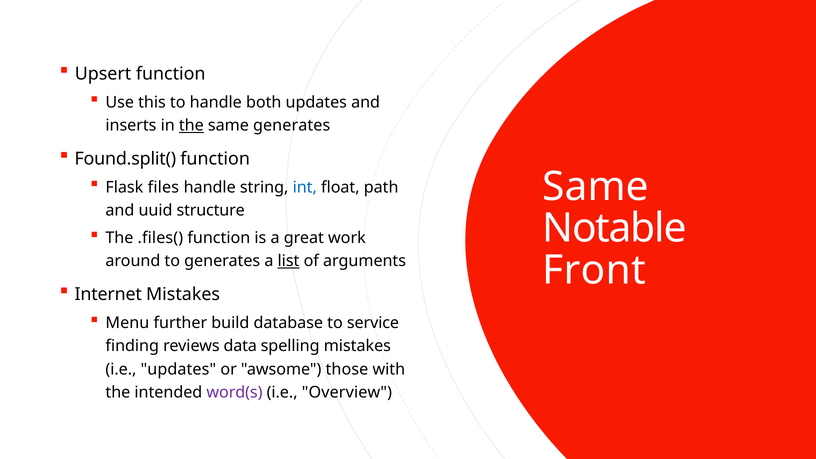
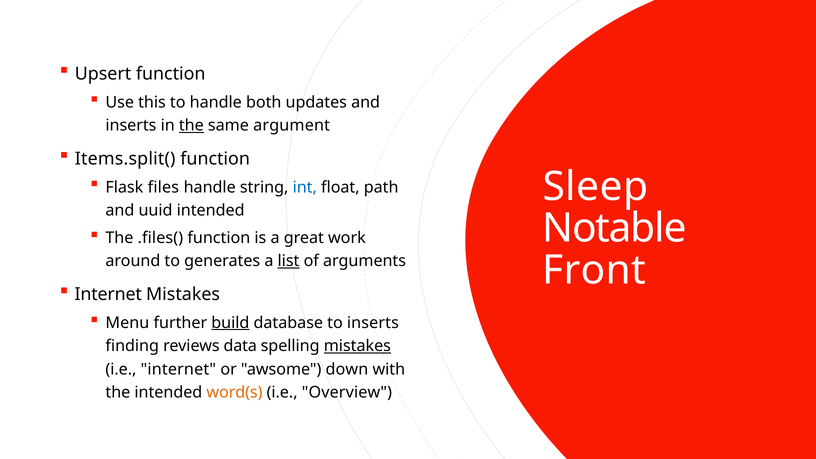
same generates: generates -> argument
Found.split(: Found.split( -> Items.split(
Same at (596, 187): Same -> Sleep
uuid structure: structure -> intended
build underline: none -> present
to service: service -> inserts
mistakes at (357, 346) underline: none -> present
i.e updates: updates -> internet
those: those -> down
word(s colour: purple -> orange
